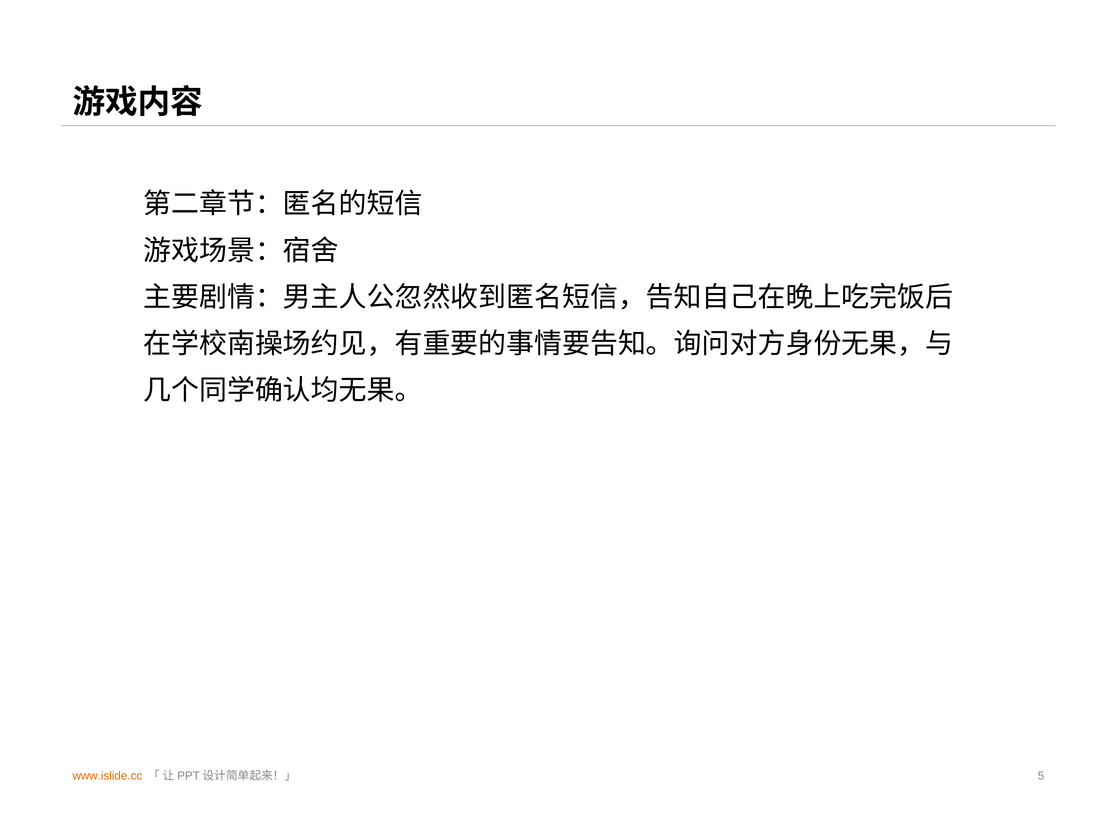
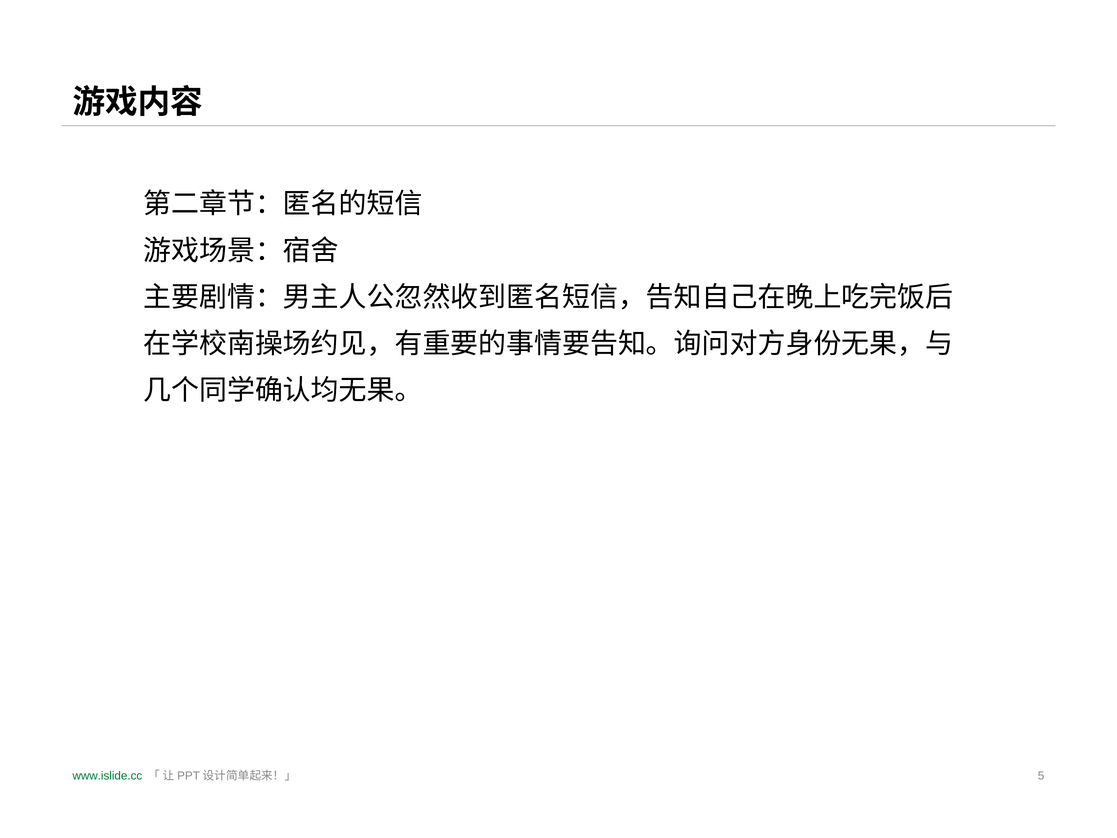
www.islide.cc colour: orange -> green
